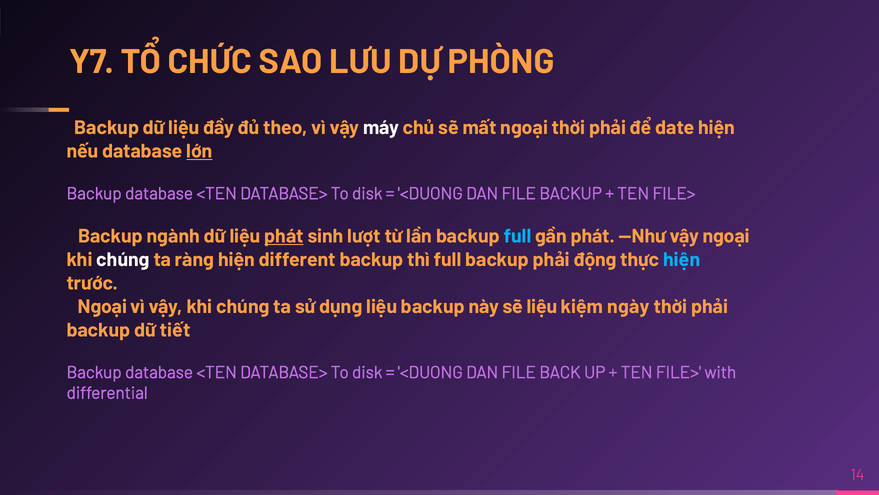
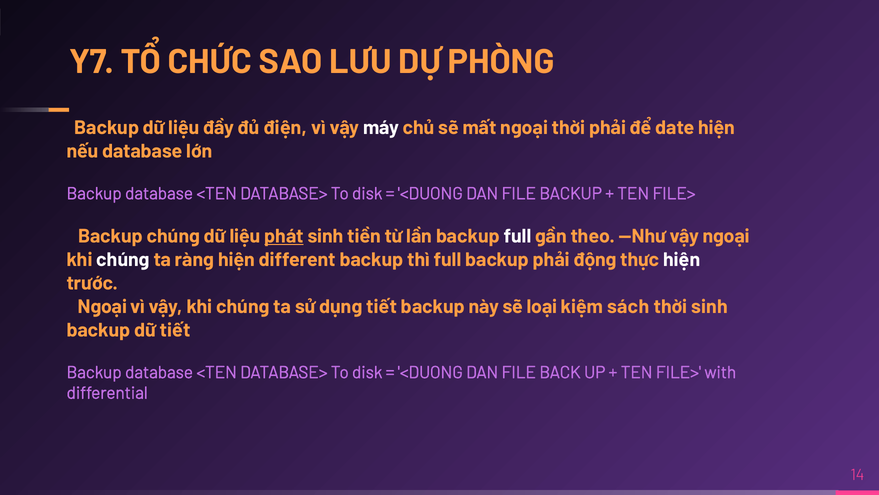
theo: theo -> điện
lớn underline: present -> none
Backup ngành: ngành -> chúng
lượt: lượt -> tiền
full at (517, 236) colour: light blue -> white
gần phát: phát -> theo
hiện at (682, 259) colour: light blue -> white
dụng liệu: liệu -> tiết
sẽ liệu: liệu -> loại
ngày: ngày -> sách
phải at (710, 306): phải -> sinh
